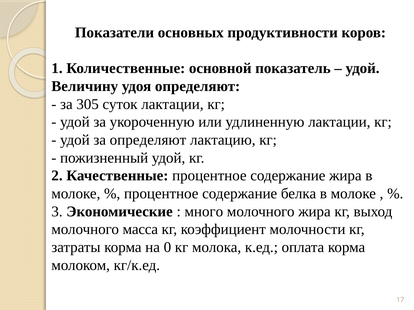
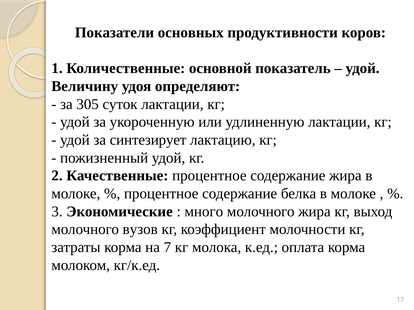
за определяют: определяют -> синтезирует
масса: масса -> вузов
0: 0 -> 7
